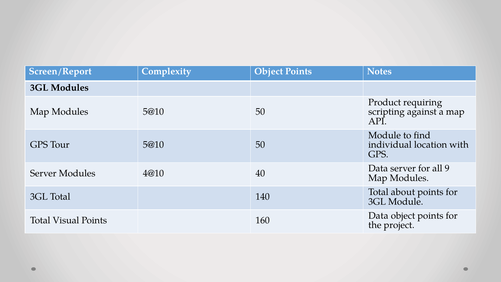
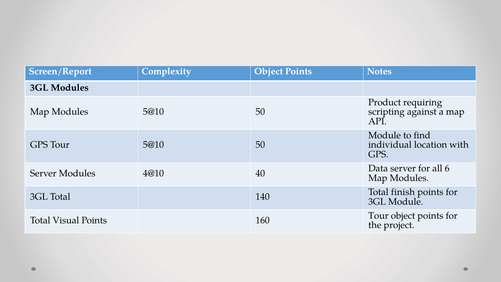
9: 9 -> 6
about: about -> finish
Data at (378, 216): Data -> Tour
